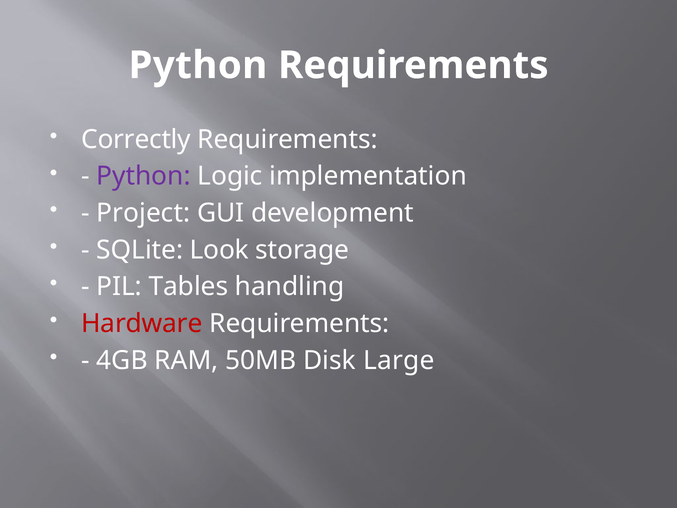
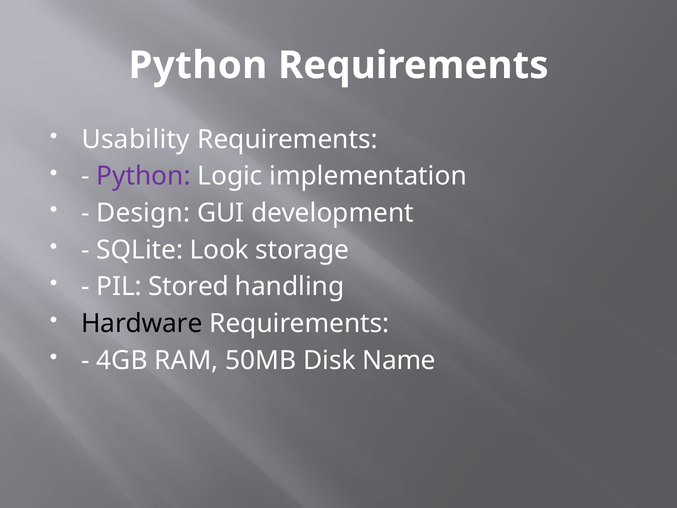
Correctly: Correctly -> Usability
Project: Project -> Design
Tables: Tables -> Stored
Hardware colour: red -> black
Large: Large -> Name
